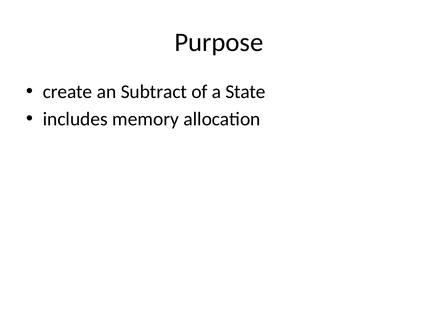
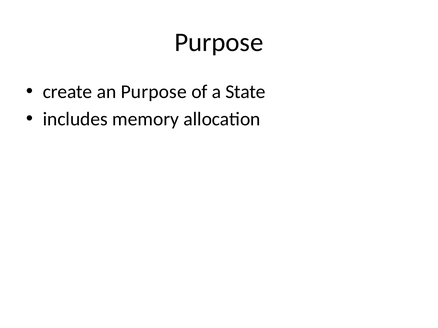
an Subtract: Subtract -> Purpose
